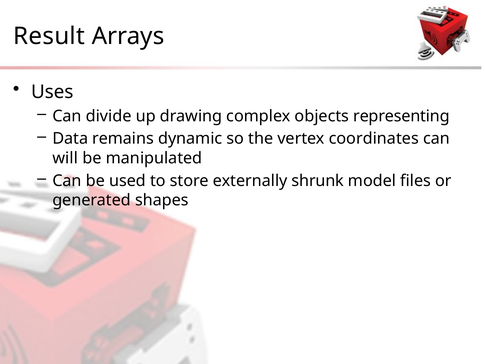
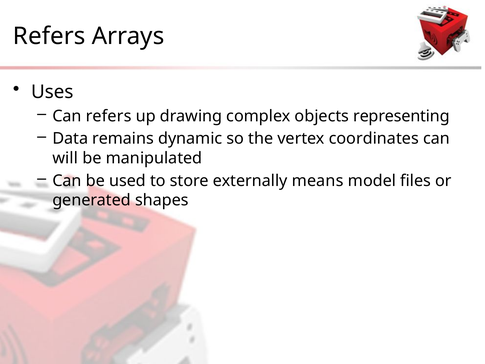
Result at (49, 36): Result -> Refers
Can divide: divide -> refers
shrunk: shrunk -> means
